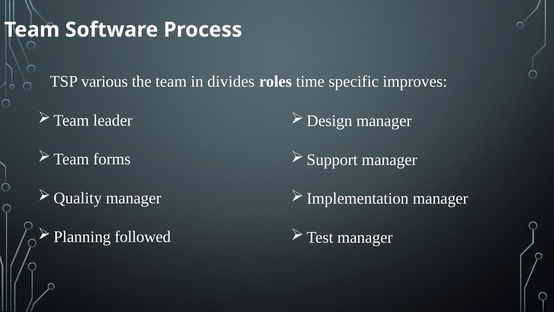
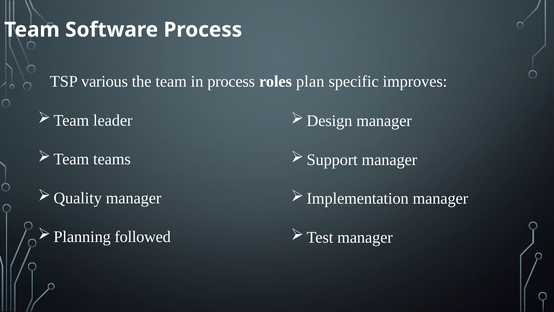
in divides: divides -> process
time: time -> plan
forms: forms -> teams
